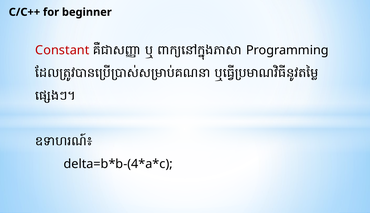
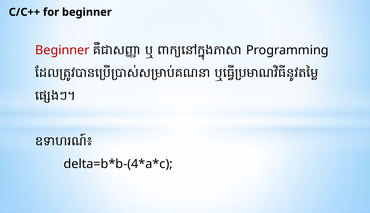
Constant at (62, 50): Constant -> Beginner
